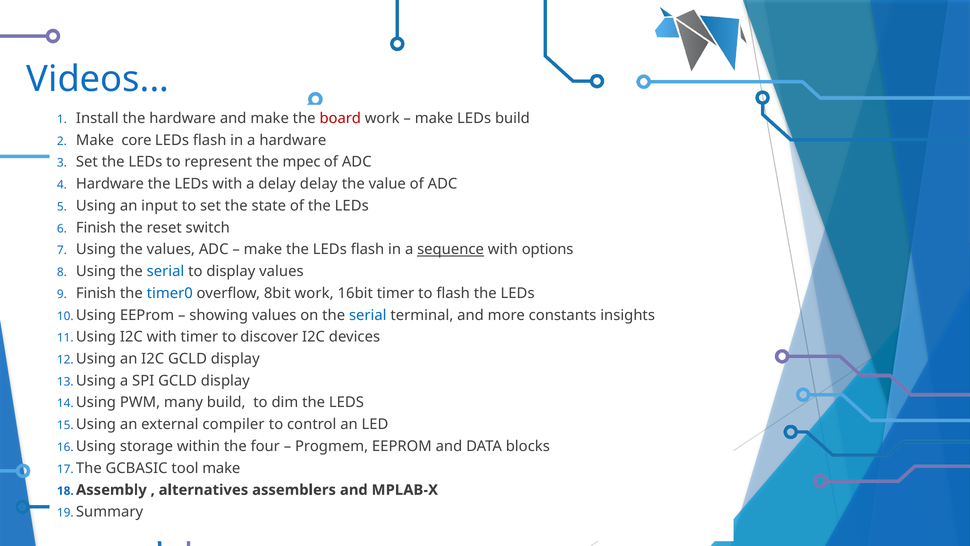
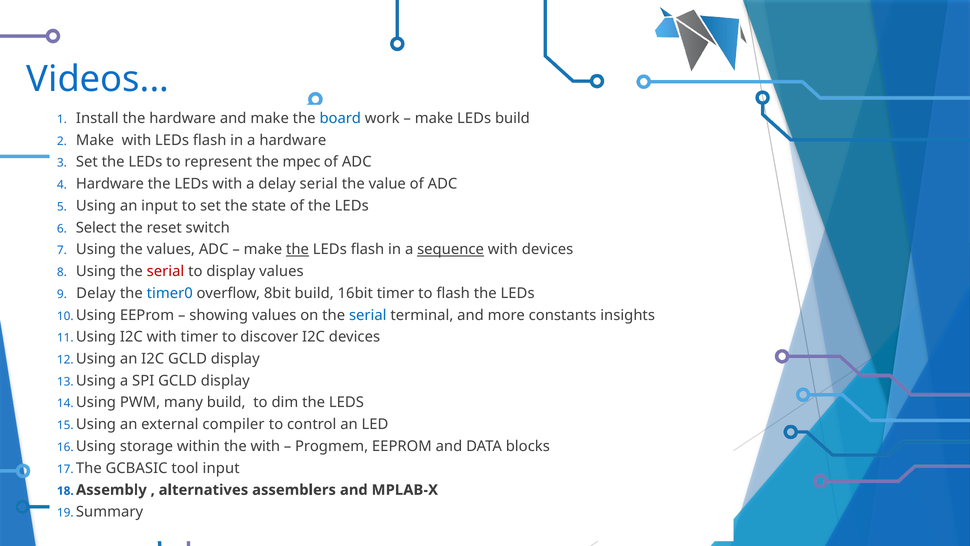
board colour: red -> blue
Make core: core -> with
delay delay: delay -> serial
Finish at (96, 228): Finish -> Select
the at (298, 249) underline: none -> present
with options: options -> devices
serial at (166, 271) colour: blue -> red
Finish at (96, 293): Finish -> Delay
8bit work: work -> build
the four: four -> with
tool make: make -> input
